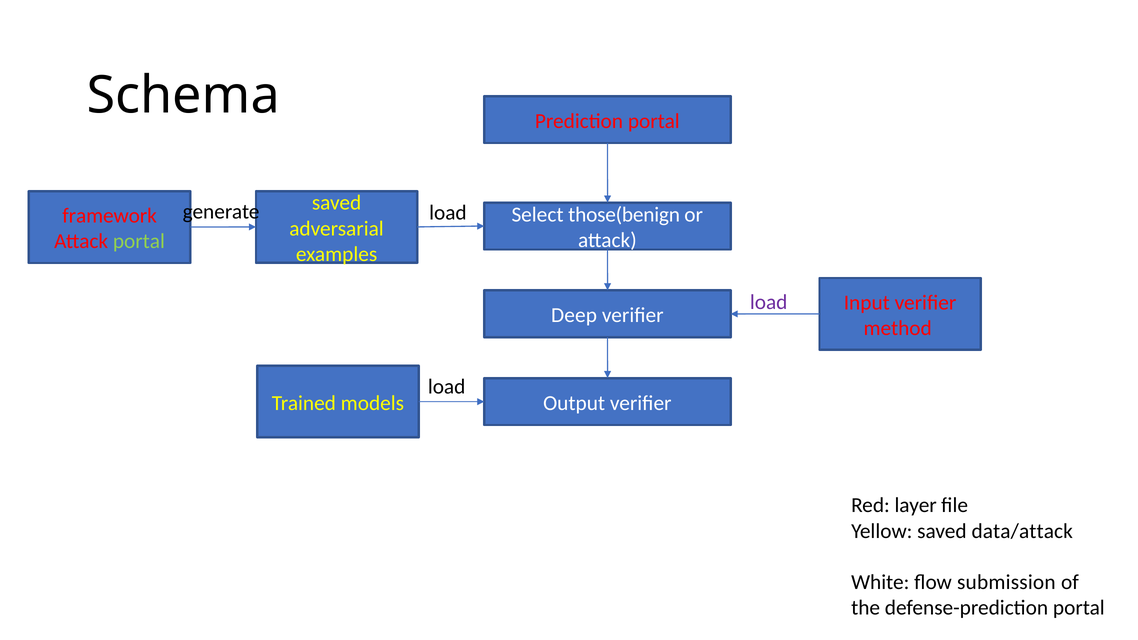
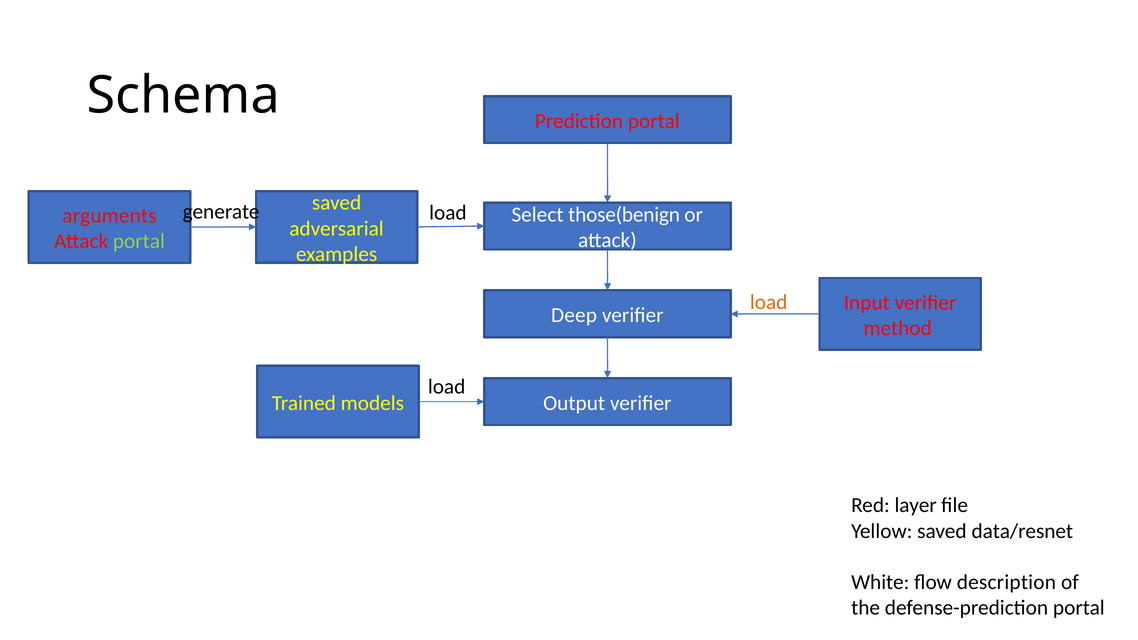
framework: framework -> arguments
load at (769, 302) colour: purple -> orange
data/attack: data/attack -> data/resnet
submission: submission -> description
